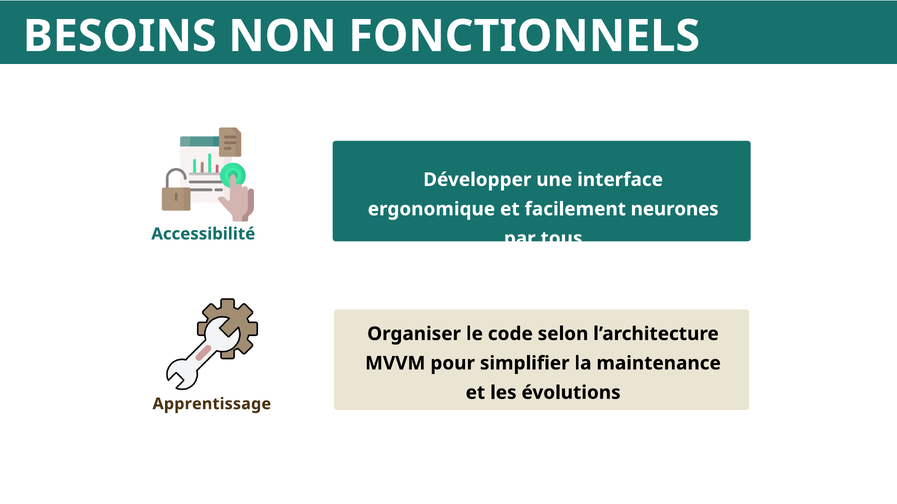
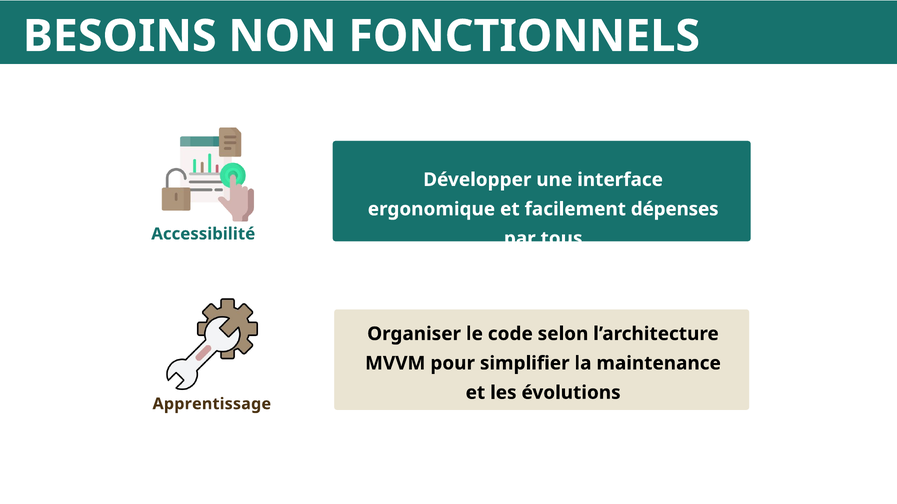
neurones: neurones -> dépenses
